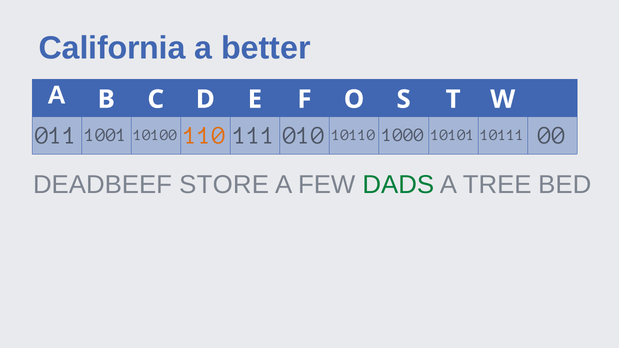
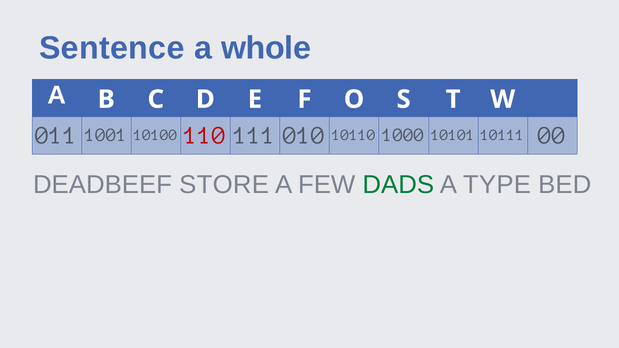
California: California -> Sentence
better: better -> whole
110 colour: orange -> red
TREE: TREE -> TYPE
